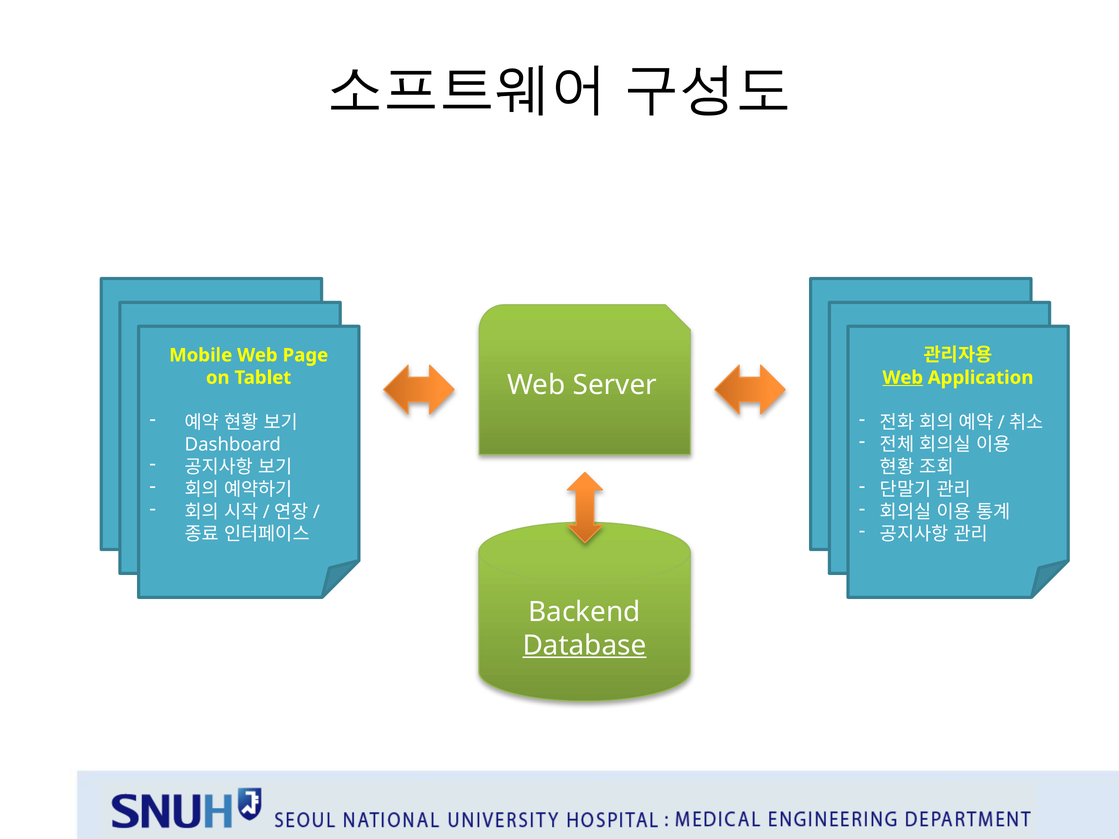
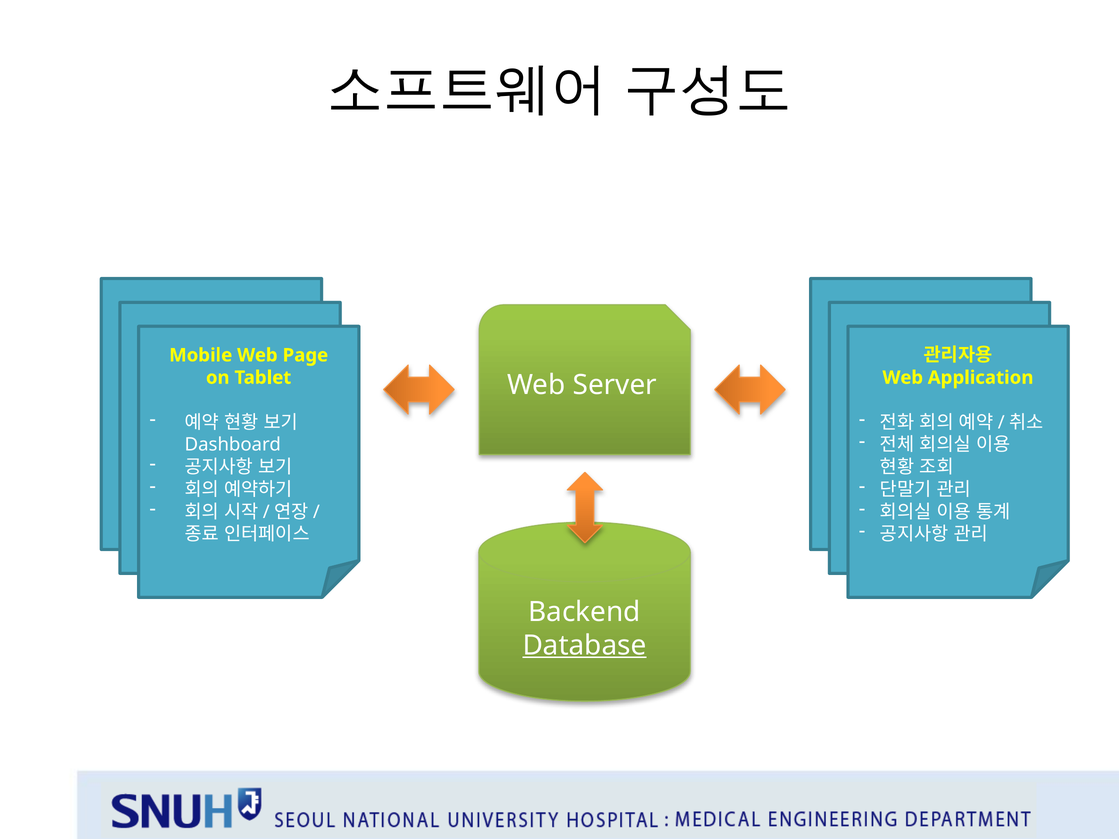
Web at (903, 378) underline: present -> none
